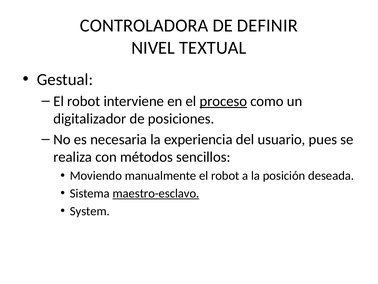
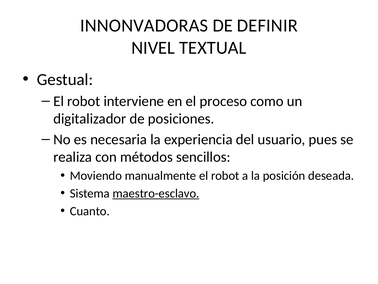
CONTROLADORA: CONTROLADORA -> INNONVADORAS
proceso underline: present -> none
System: System -> Cuanto
